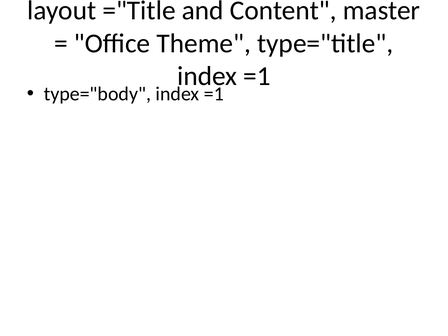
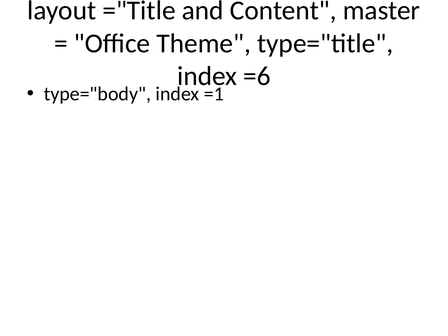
=1 at (257, 76): =1 -> =6
